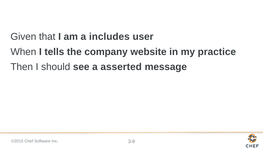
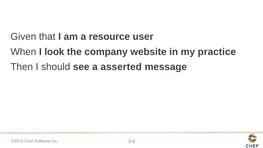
includes: includes -> resource
tells: tells -> look
